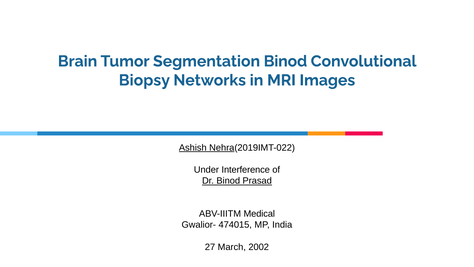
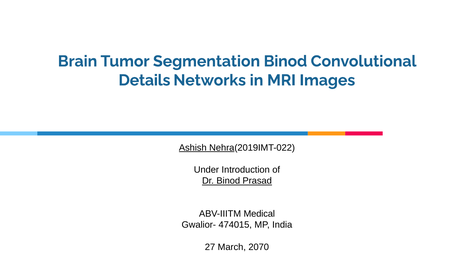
Biopsy: Biopsy -> Details
Interference: Interference -> Introduction
2002: 2002 -> 2070
